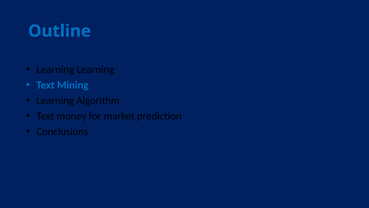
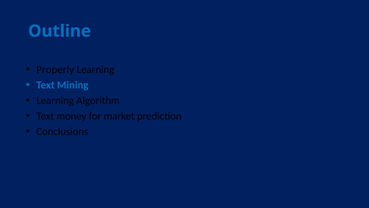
Learning at (55, 69): Learning -> Properly
